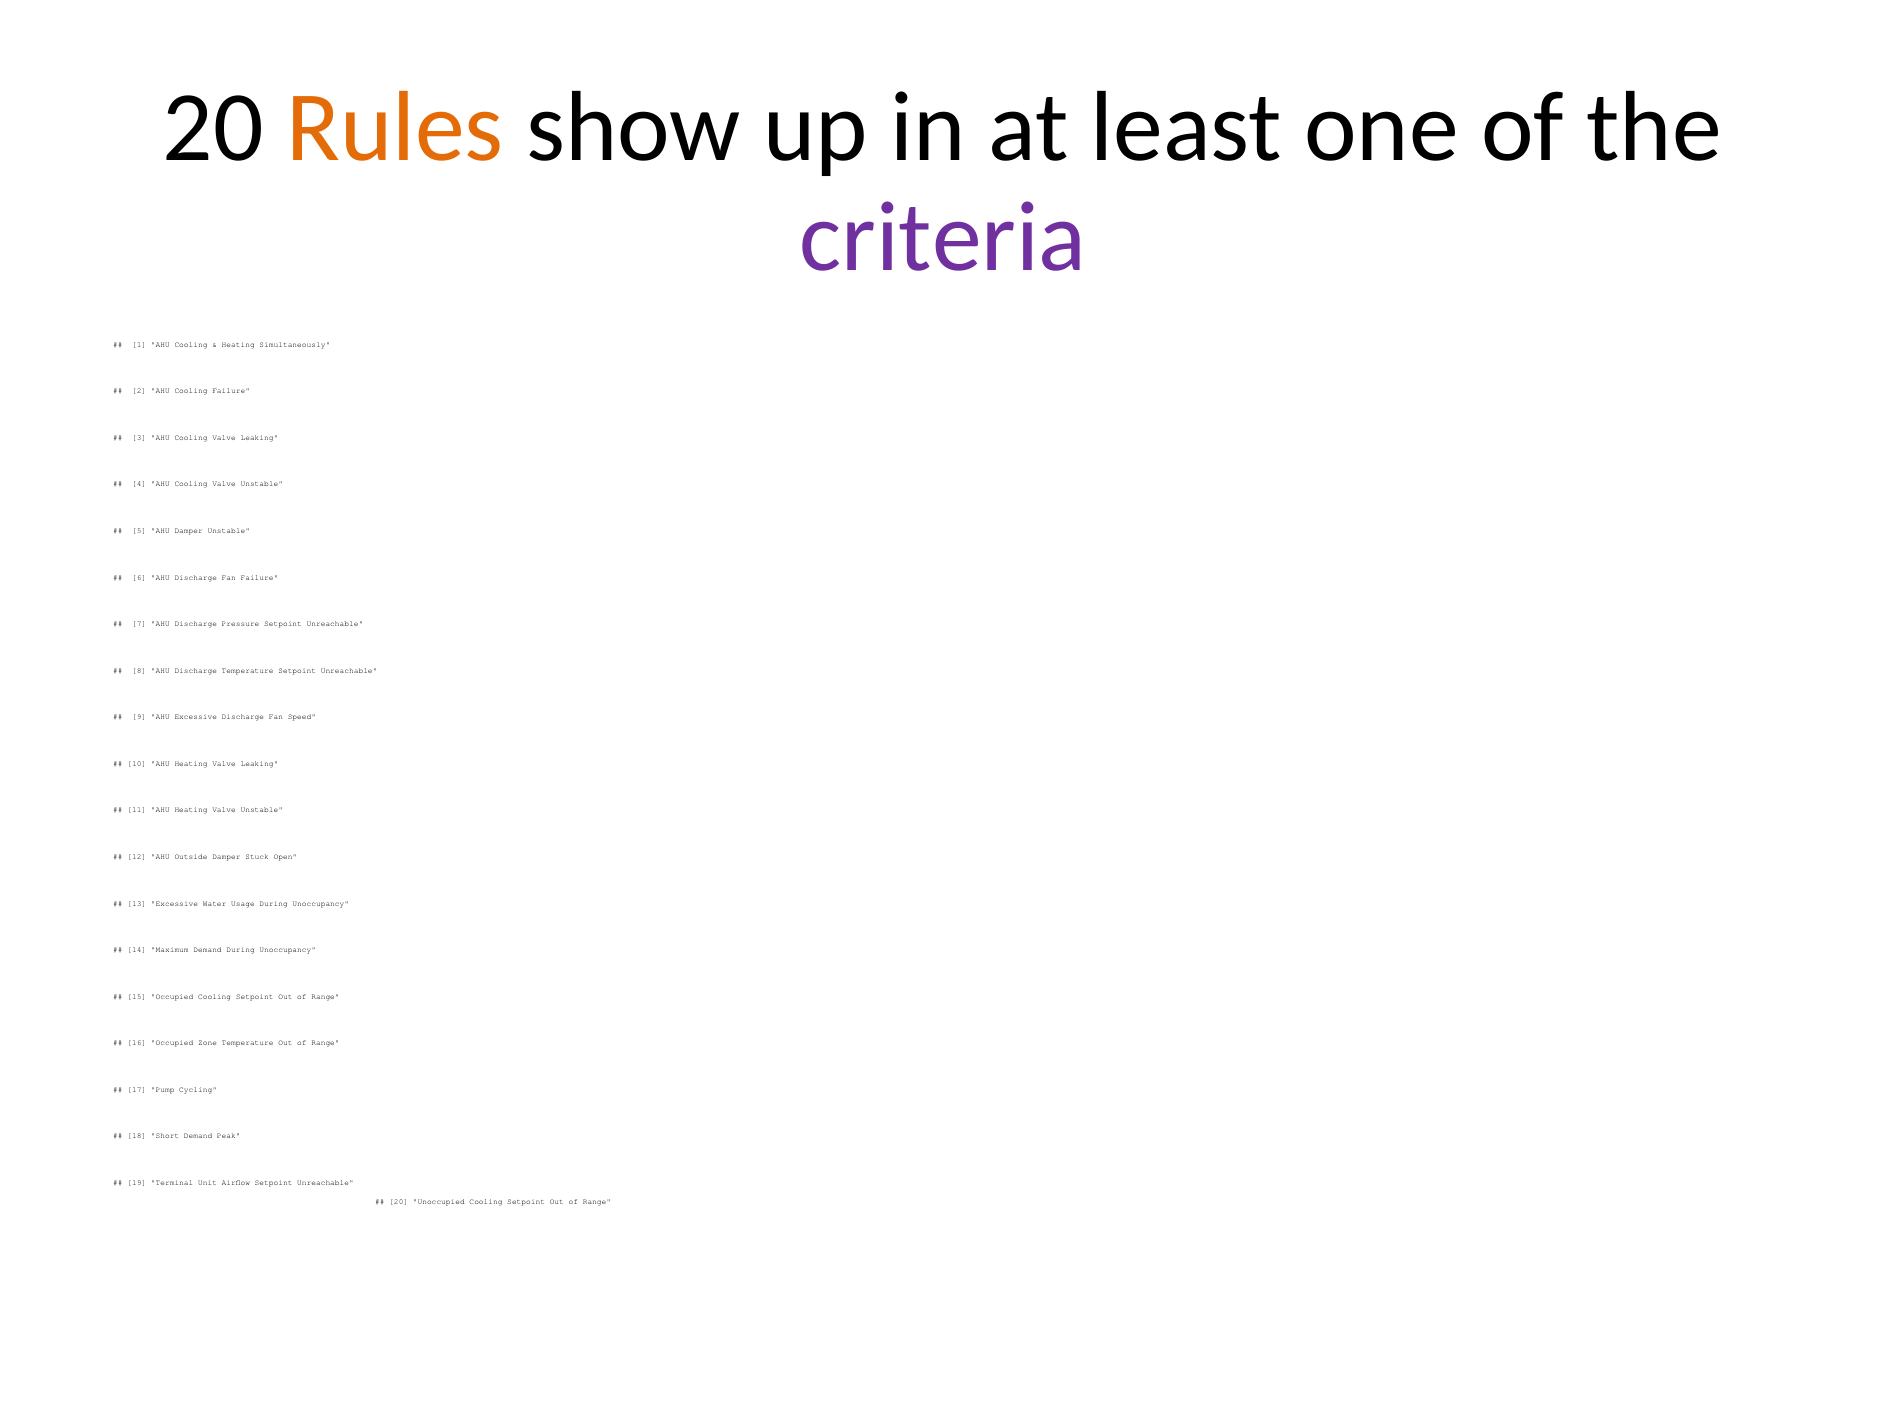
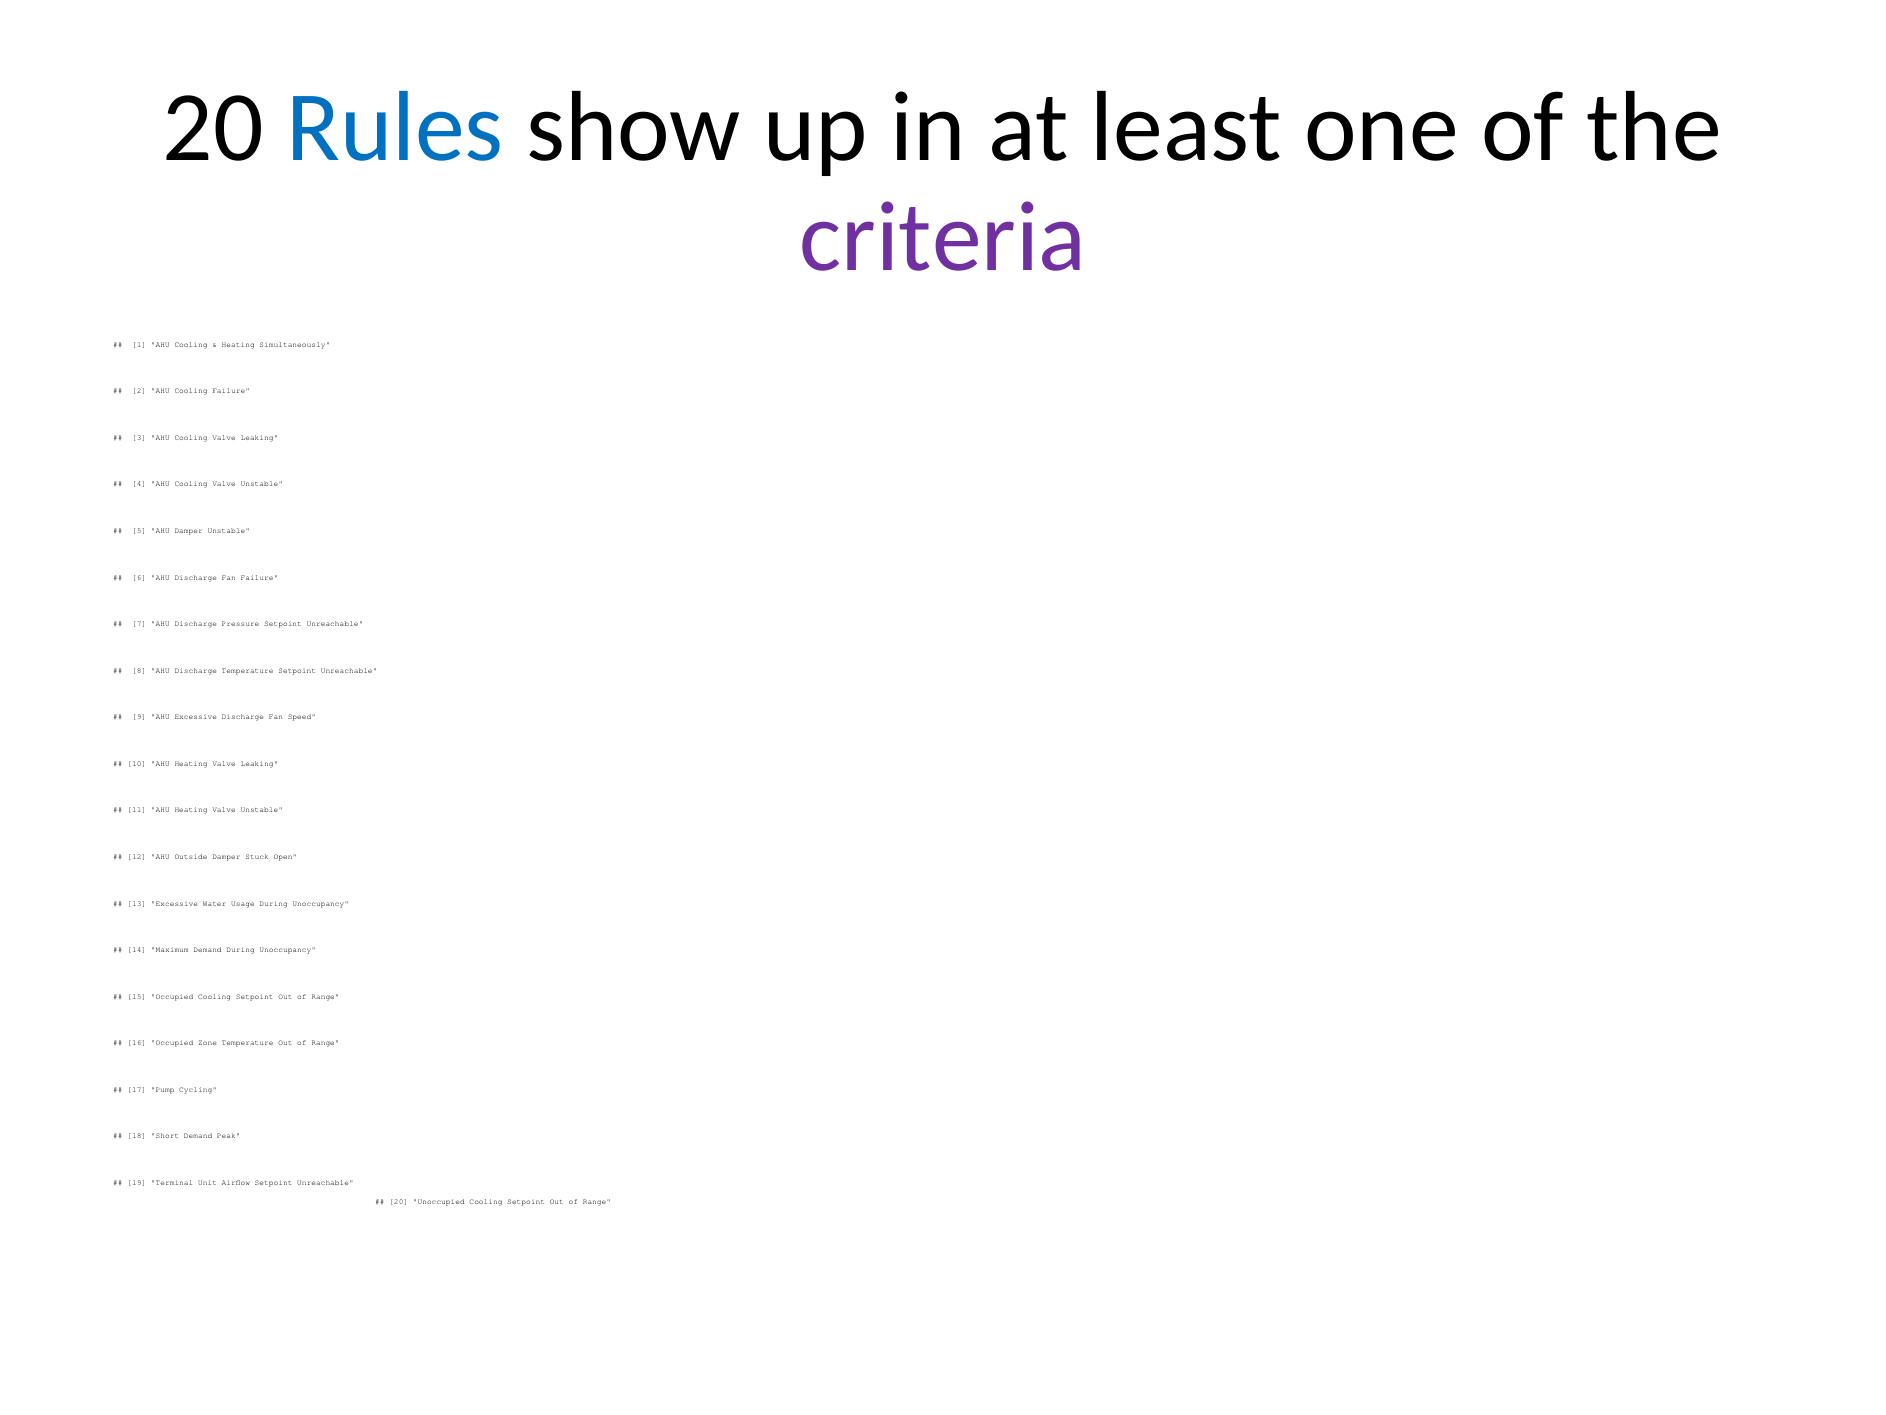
Rules colour: orange -> blue
